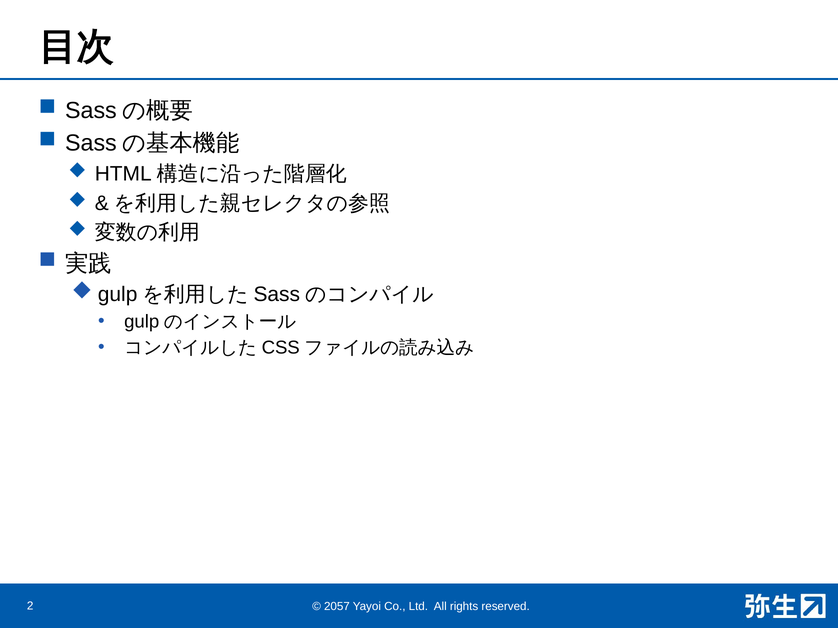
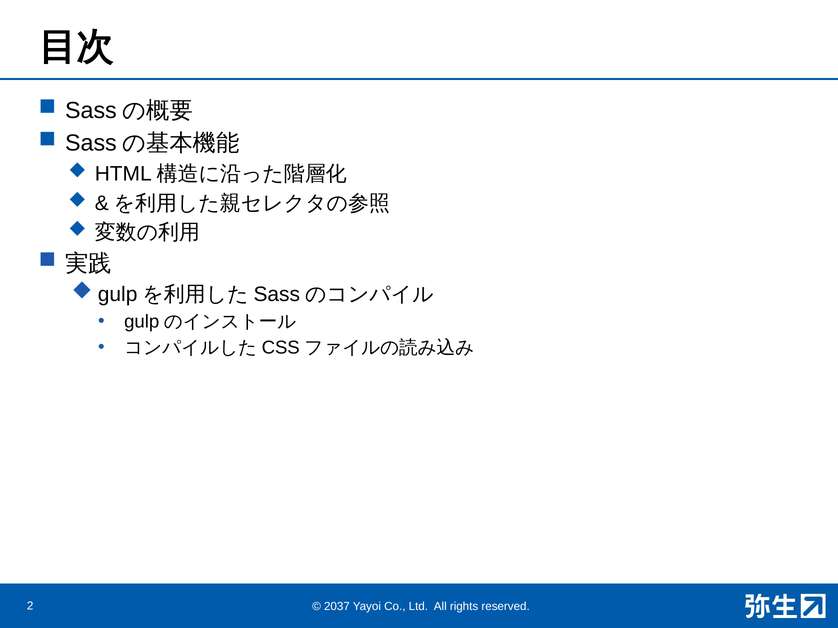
2057: 2057 -> 2037
